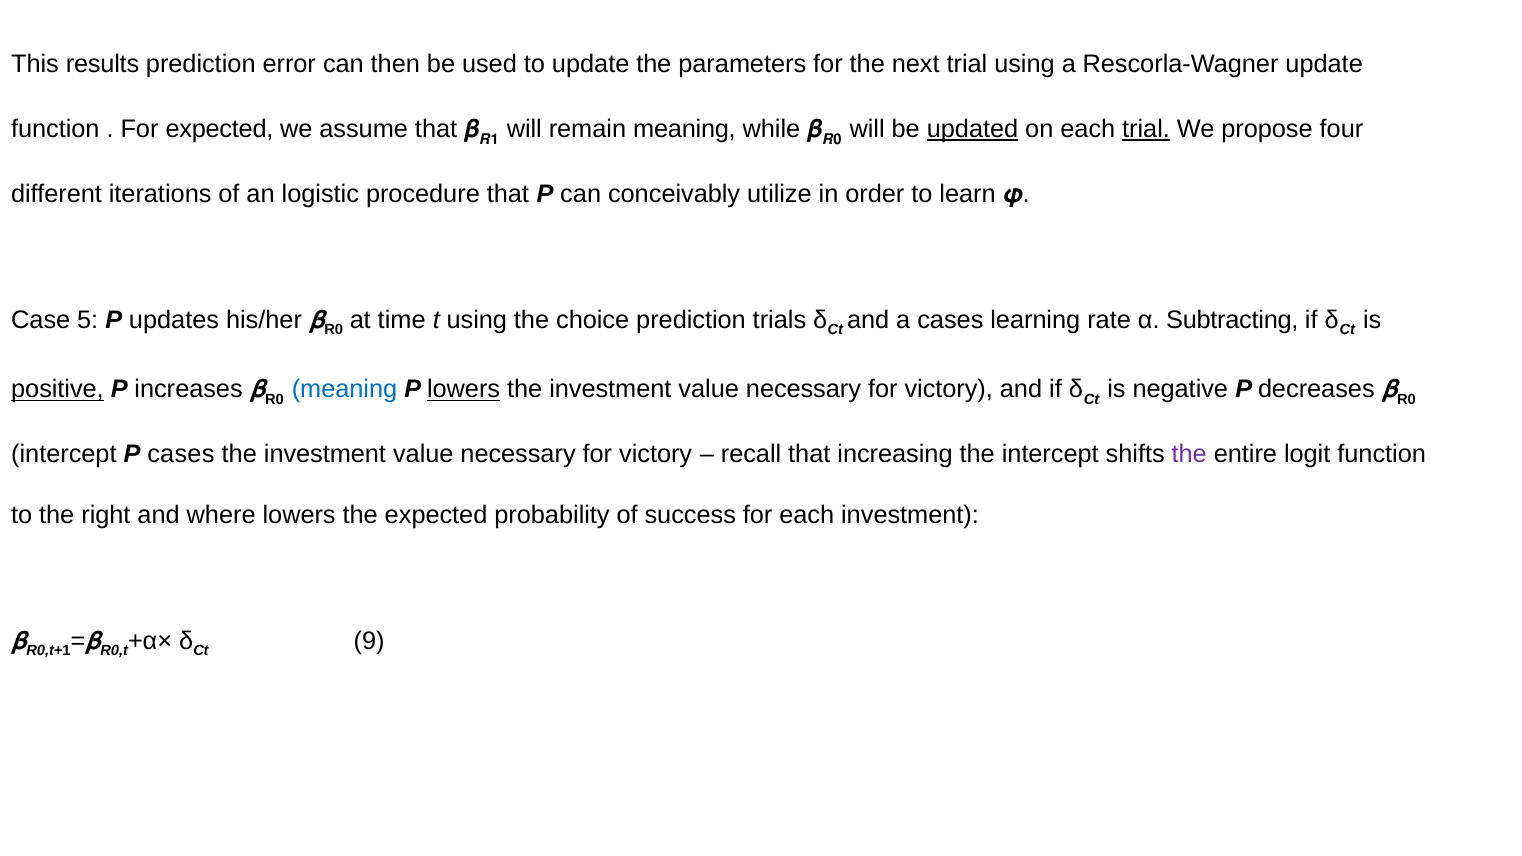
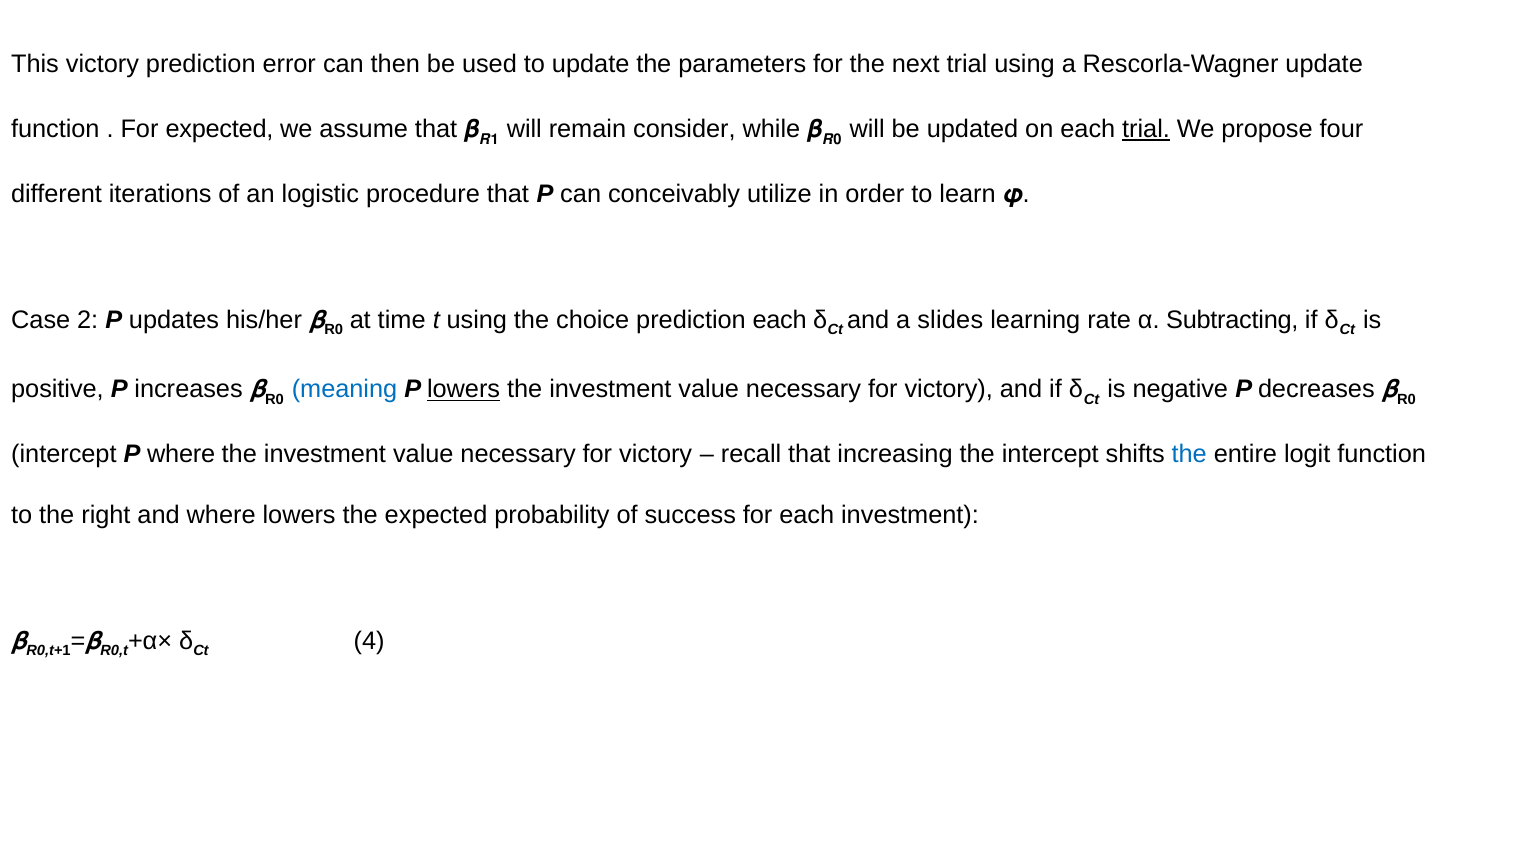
This results: results -> victory
remain meaning: meaning -> consider
updated underline: present -> none
5: 5 -> 2
prediction trials: trials -> each
a cases: cases -> slides
positive underline: present -> none
P cases: cases -> where
the at (1189, 455) colour: purple -> blue
9: 9 -> 4
